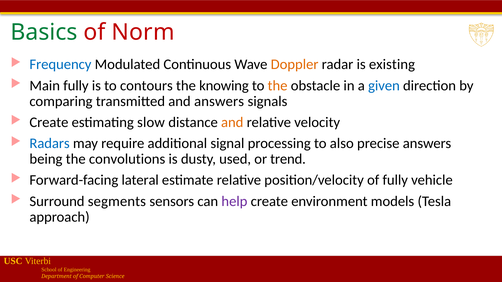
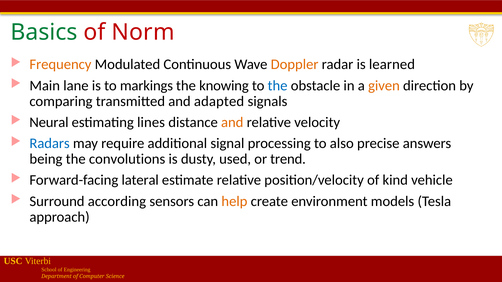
Frequency colour: blue -> orange
existing: existing -> learned
Main fully: fully -> lane
contours: contours -> markings
the at (278, 86) colour: orange -> blue
given colour: blue -> orange
and answers: answers -> adapted
Create at (49, 122): Create -> Neural
slow: slow -> lines
of fully: fully -> kind
segments: segments -> according
help colour: purple -> orange
